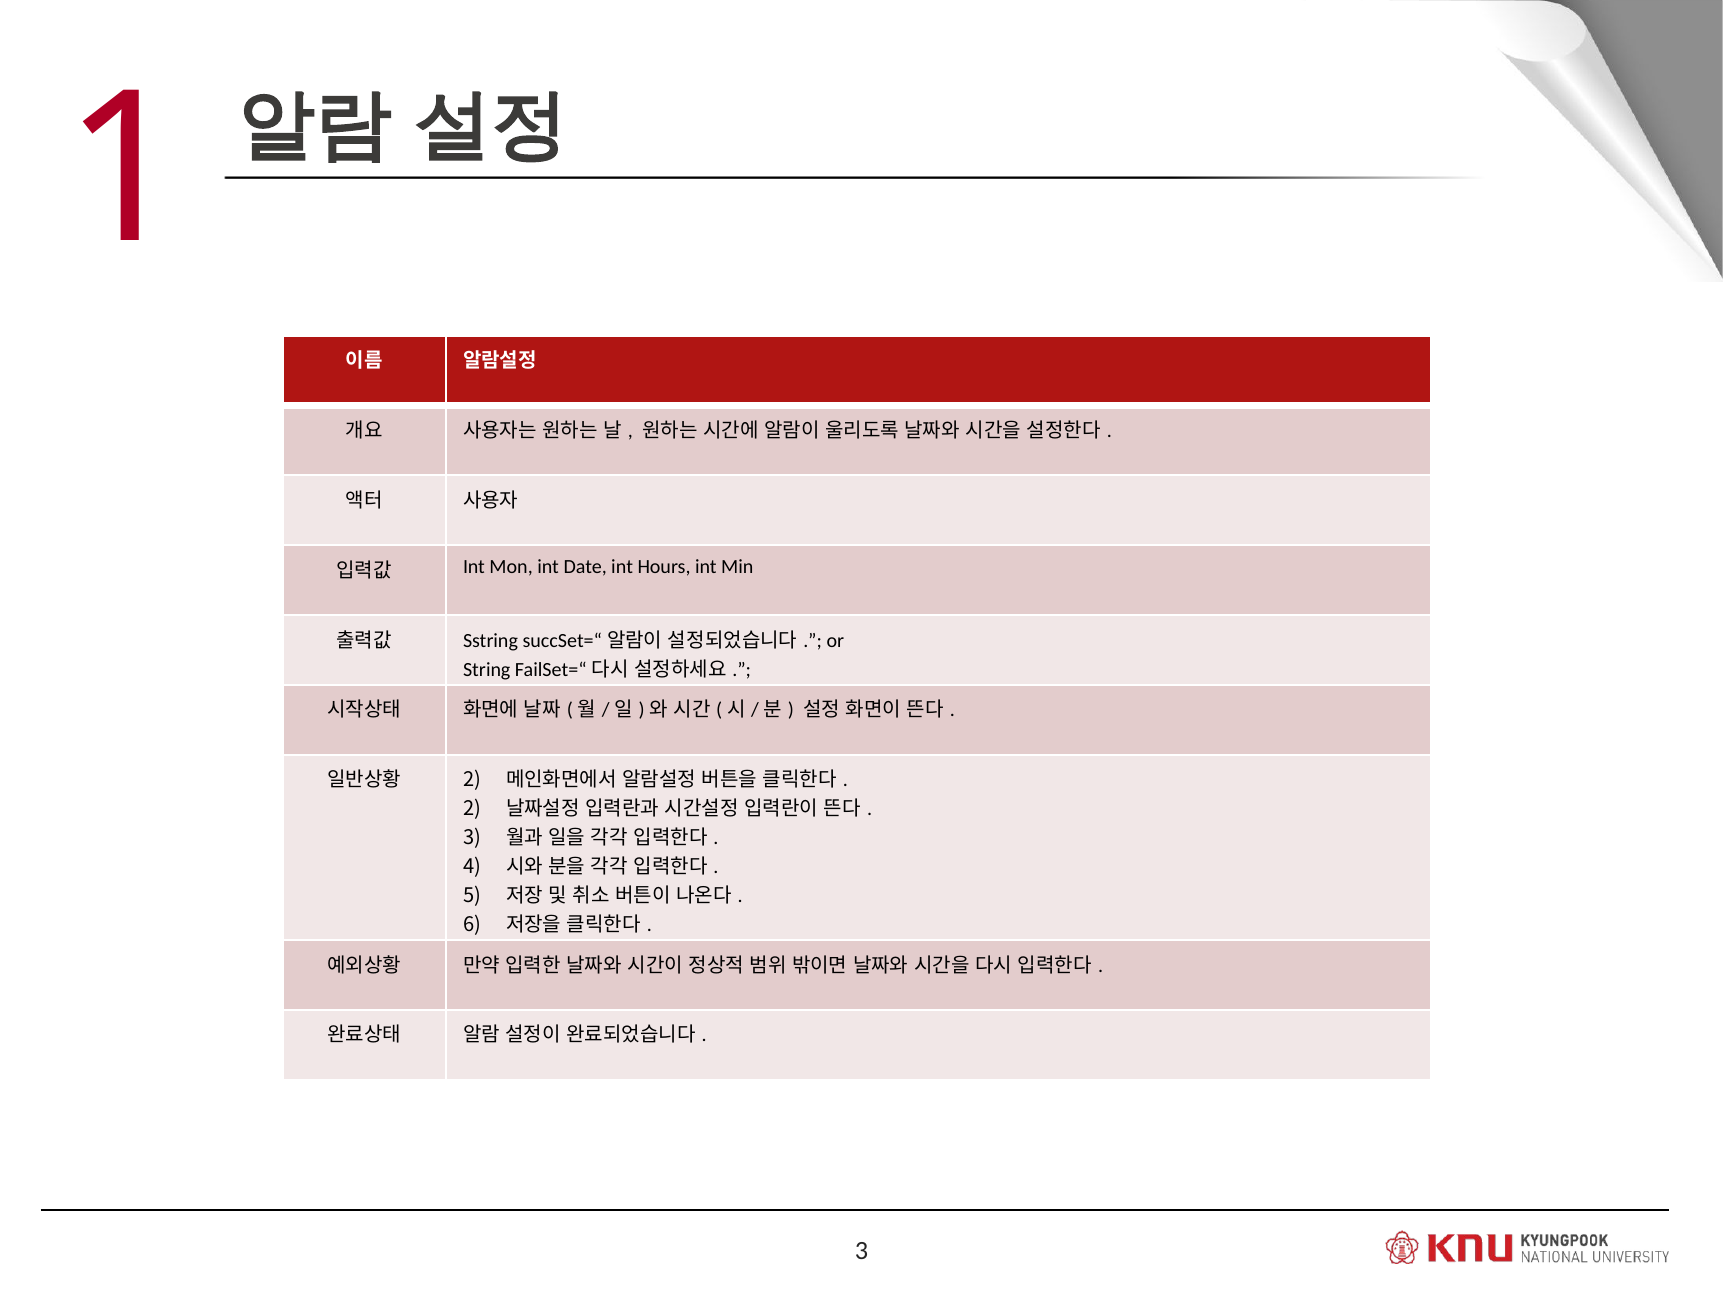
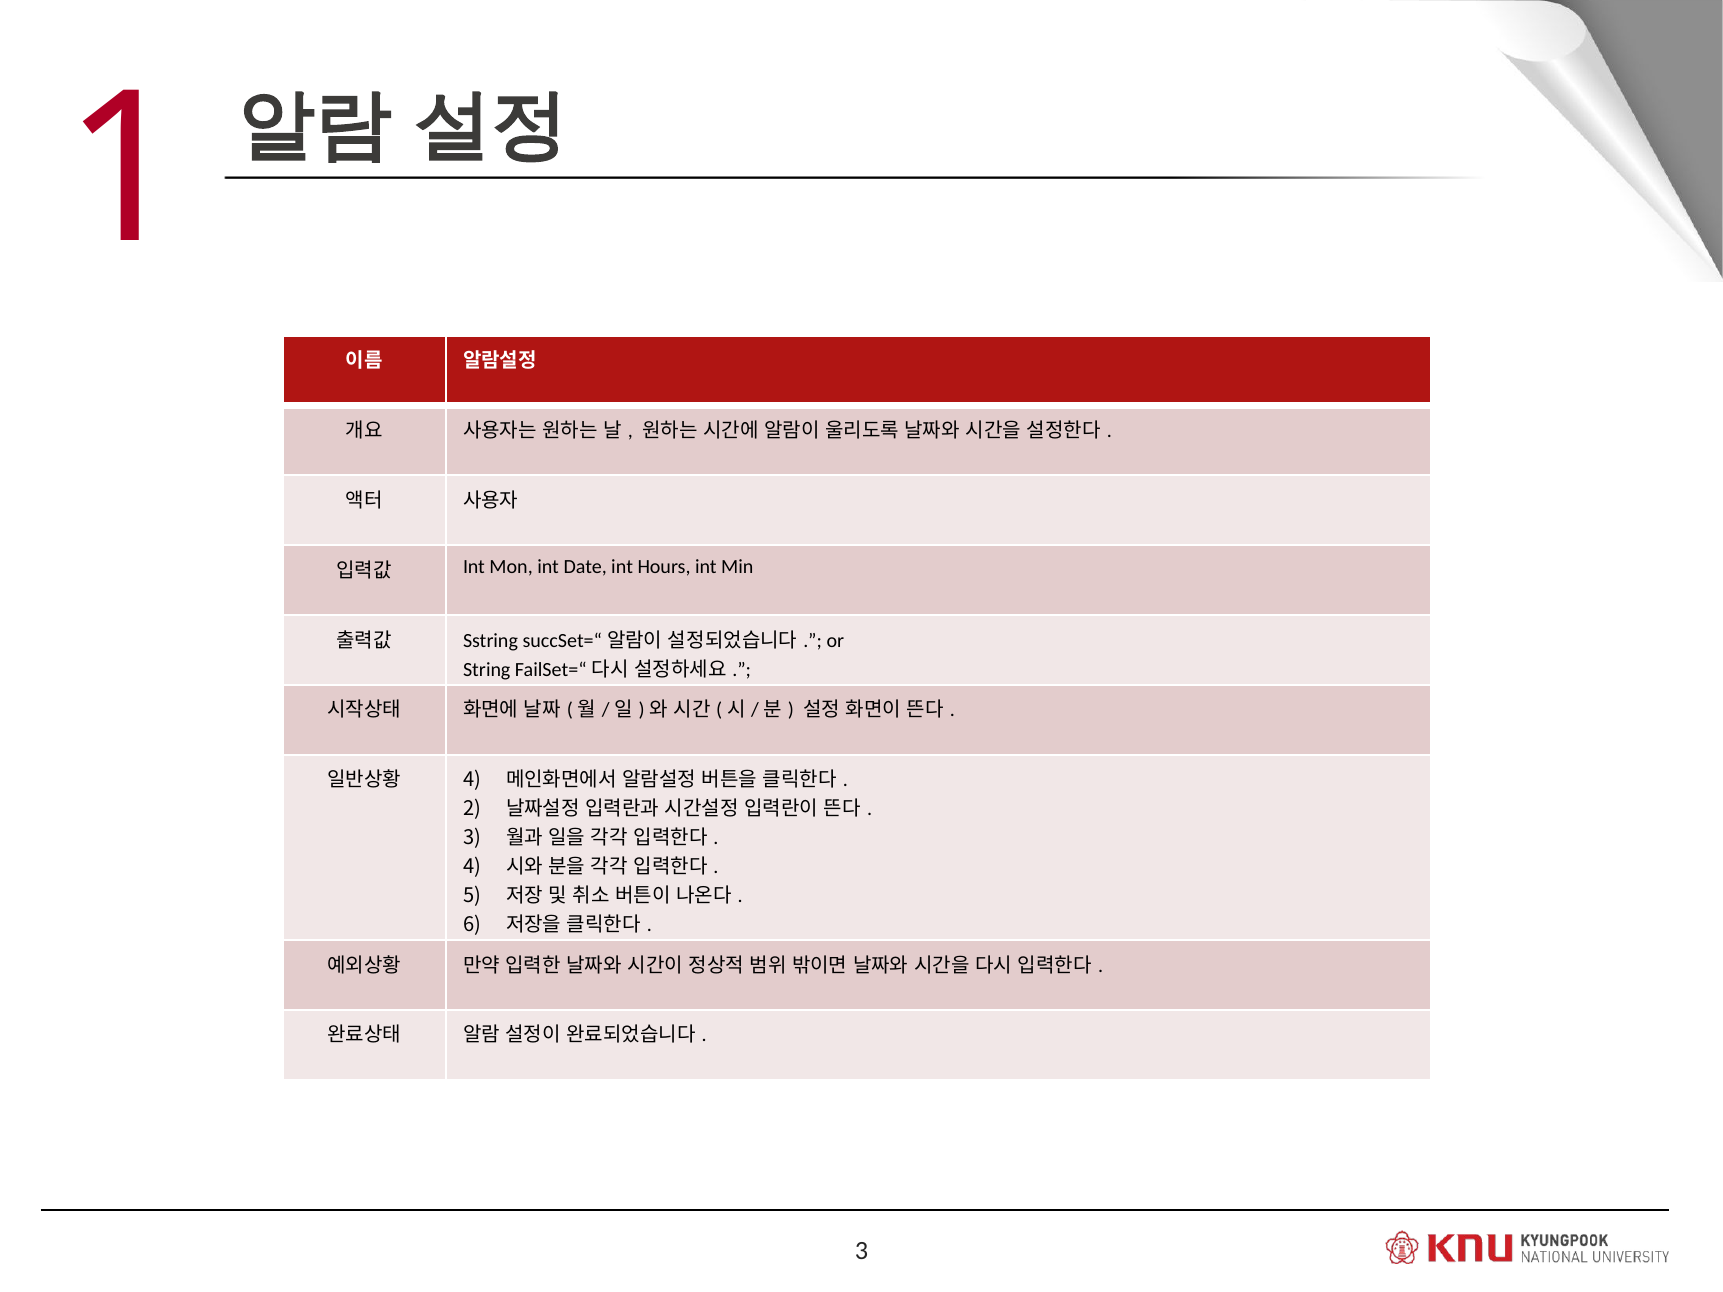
2 at (472, 780): 2 -> 4
